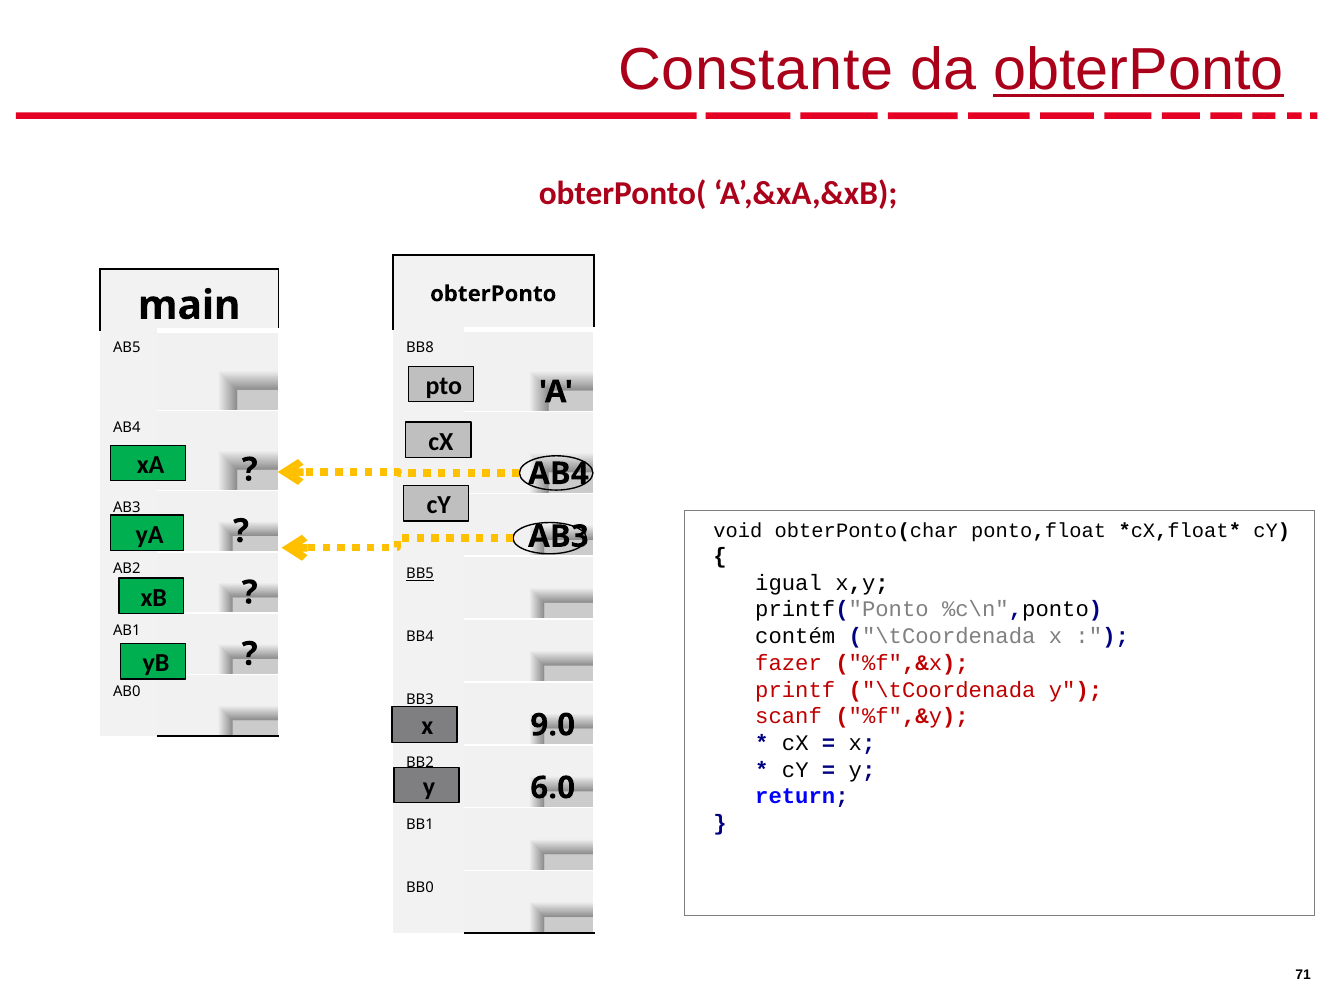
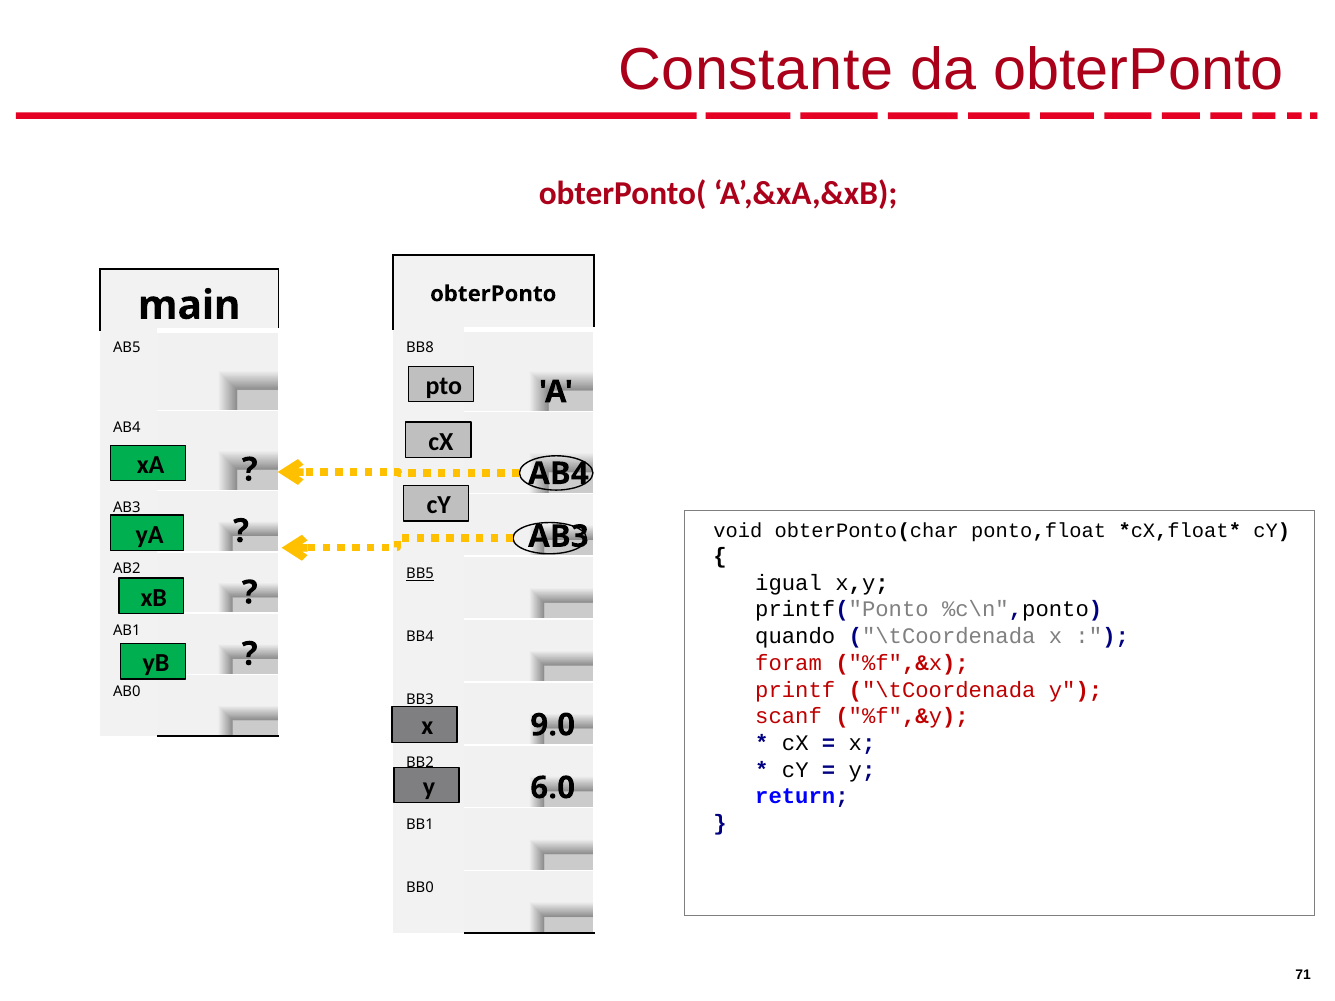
obterPonto at (1138, 70) underline: present -> none
contém: contém -> quando
fazer: fazer -> foram
